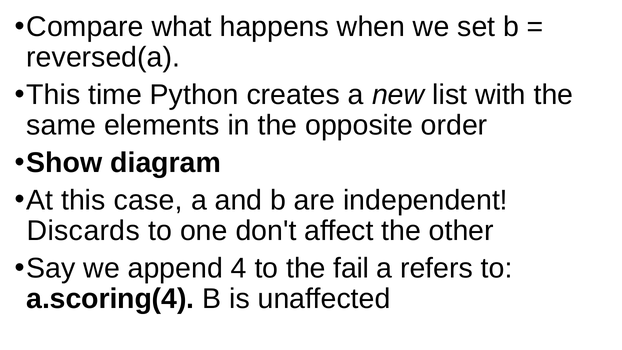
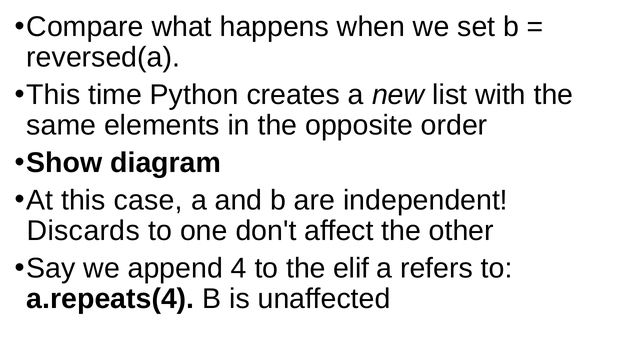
fail: fail -> elif
a.scoring(4: a.scoring(4 -> a.repeats(4
